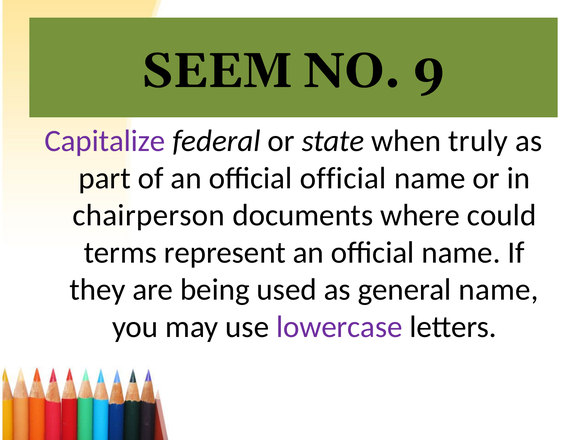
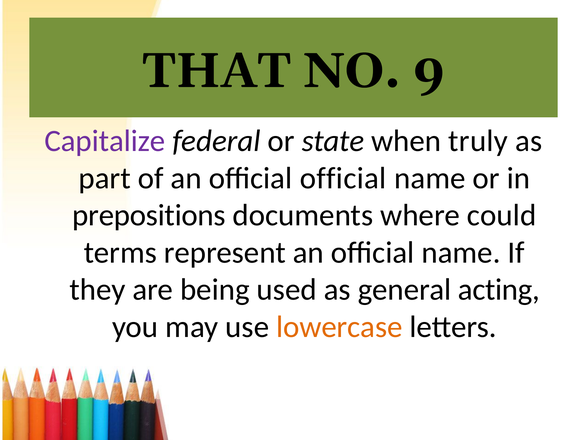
SEEM: SEEM -> THAT
chairperson: chairperson -> prepositions
general name: name -> acting
lowercase colour: purple -> orange
